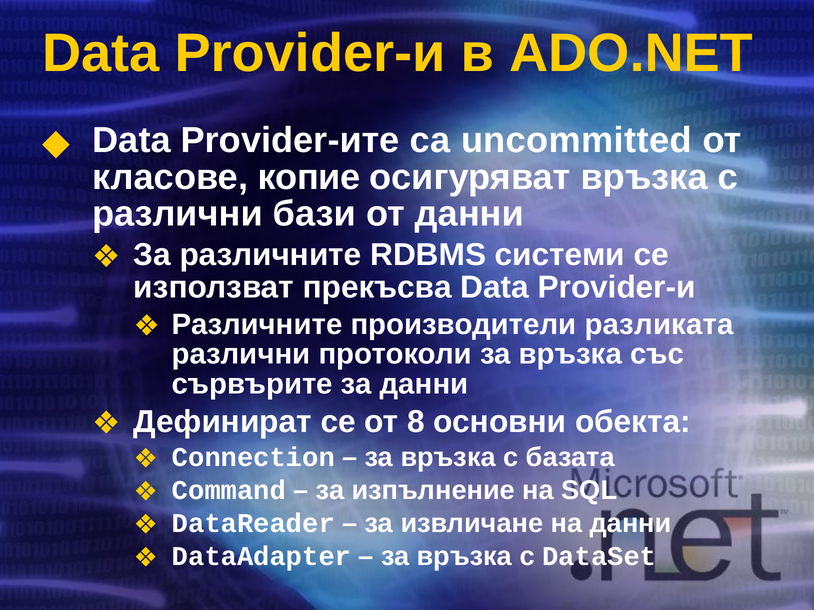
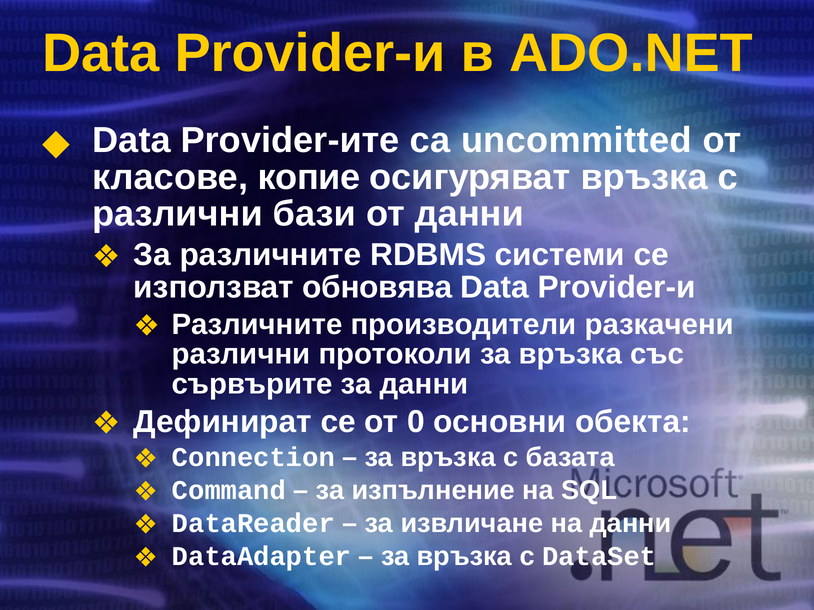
прекъсва: прекъсва -> обновява
разликата: разликата -> разкачени
8: 8 -> 0
